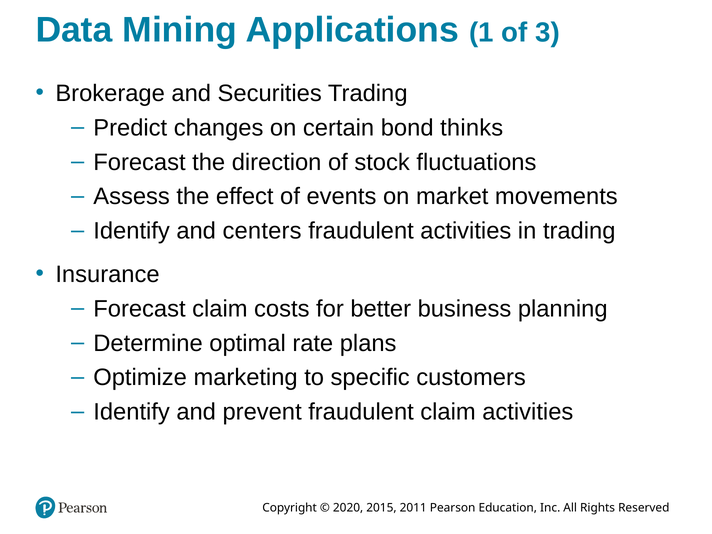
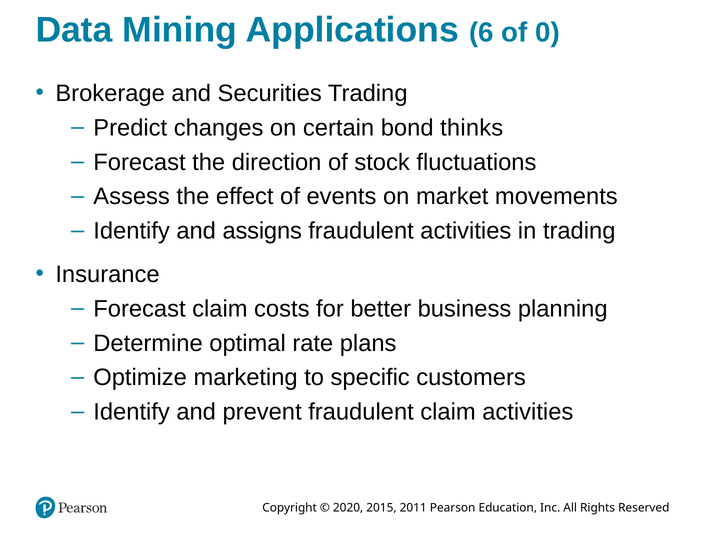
1: 1 -> 6
3: 3 -> 0
centers: centers -> assigns
